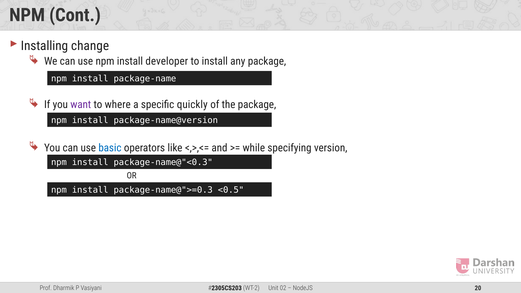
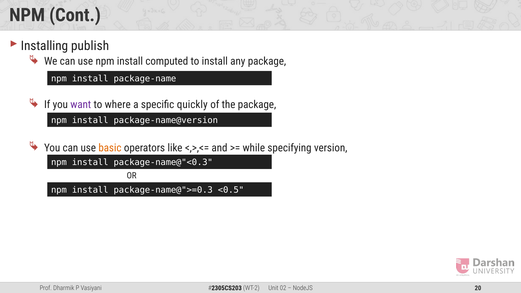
change: change -> publish
developer: developer -> computed
basic colour: blue -> orange
